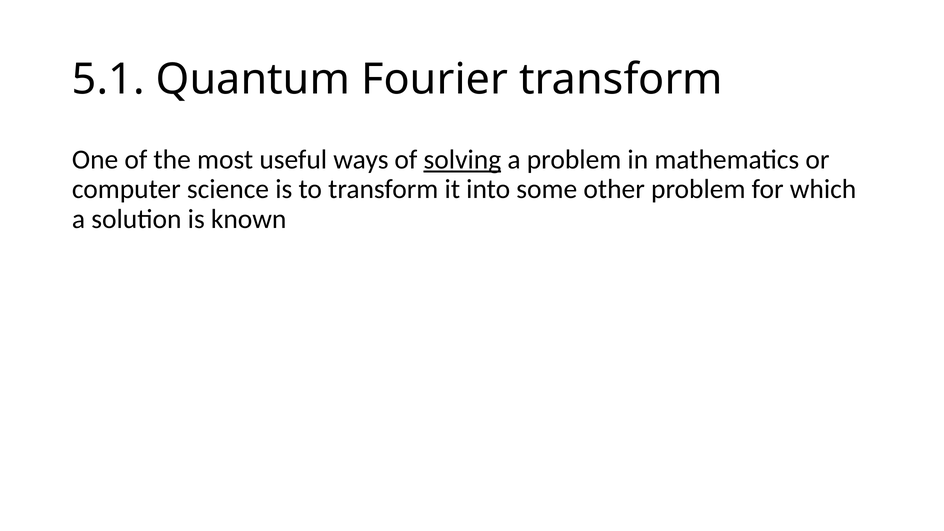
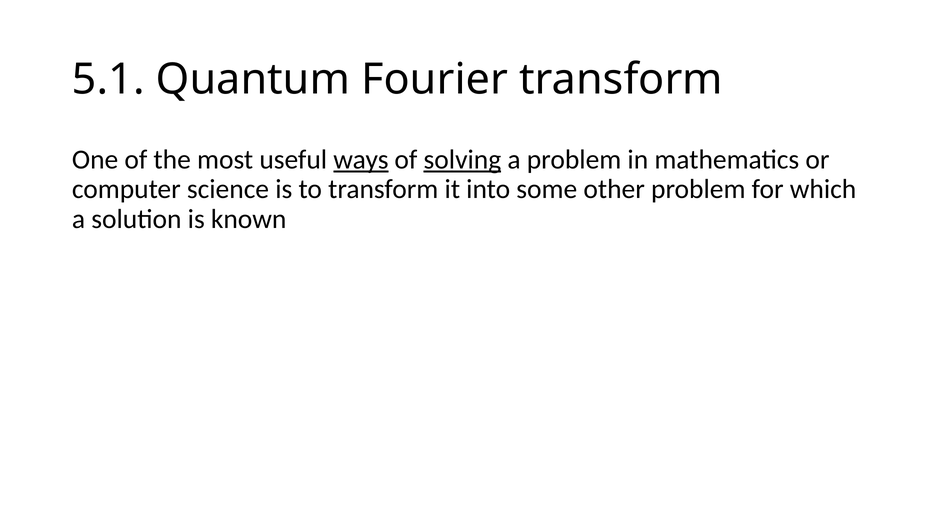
ways underline: none -> present
